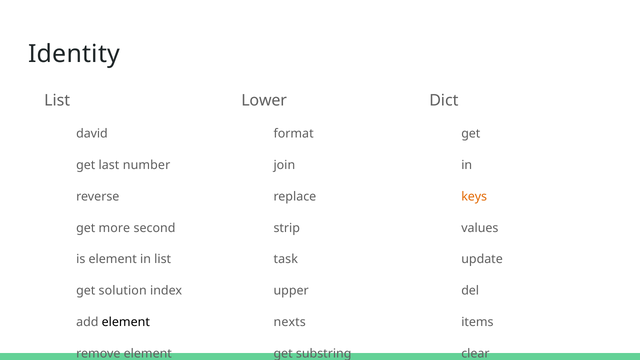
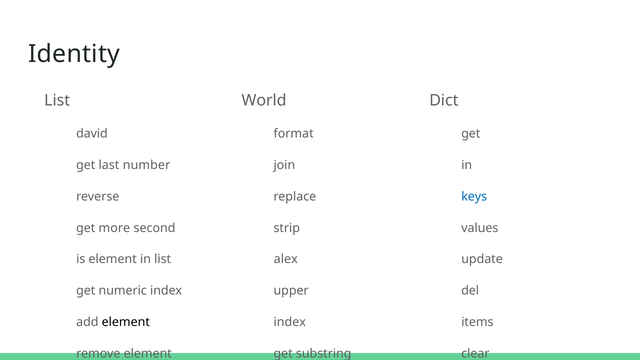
Lower at (264, 101): Lower -> World
keys colour: orange -> blue
task: task -> alex
solution: solution -> numeric
nexts at (290, 322): nexts -> index
